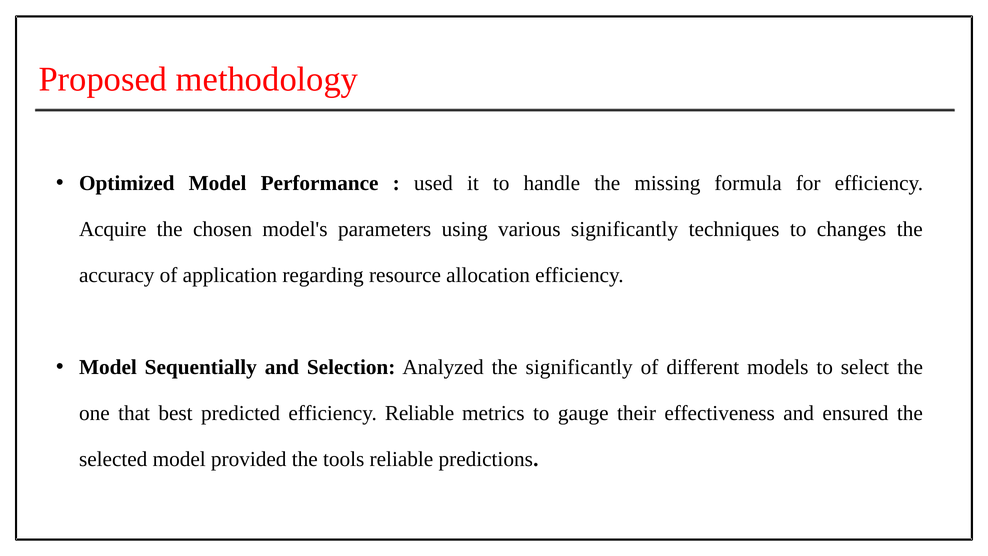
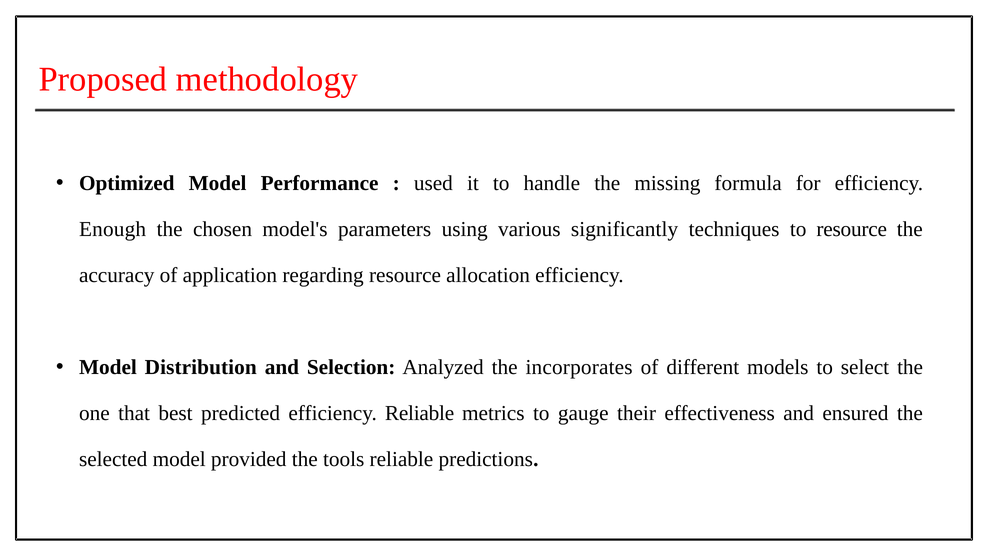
Acquire: Acquire -> Enough
to changes: changes -> resource
Sequentially: Sequentially -> Distribution
the significantly: significantly -> incorporates
